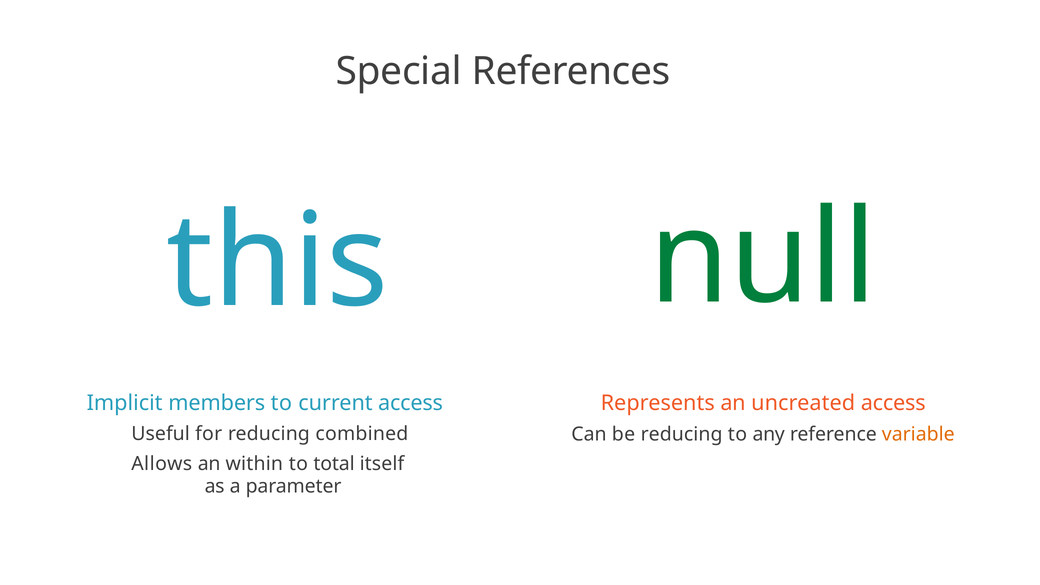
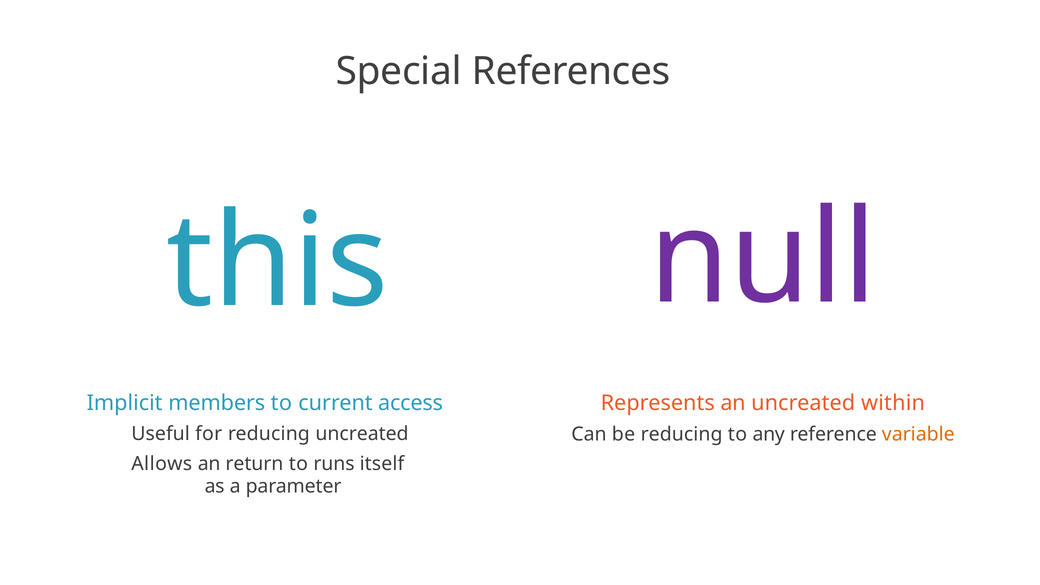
null colour: green -> purple
uncreated access: access -> within
reducing combined: combined -> uncreated
within: within -> return
total: total -> runs
